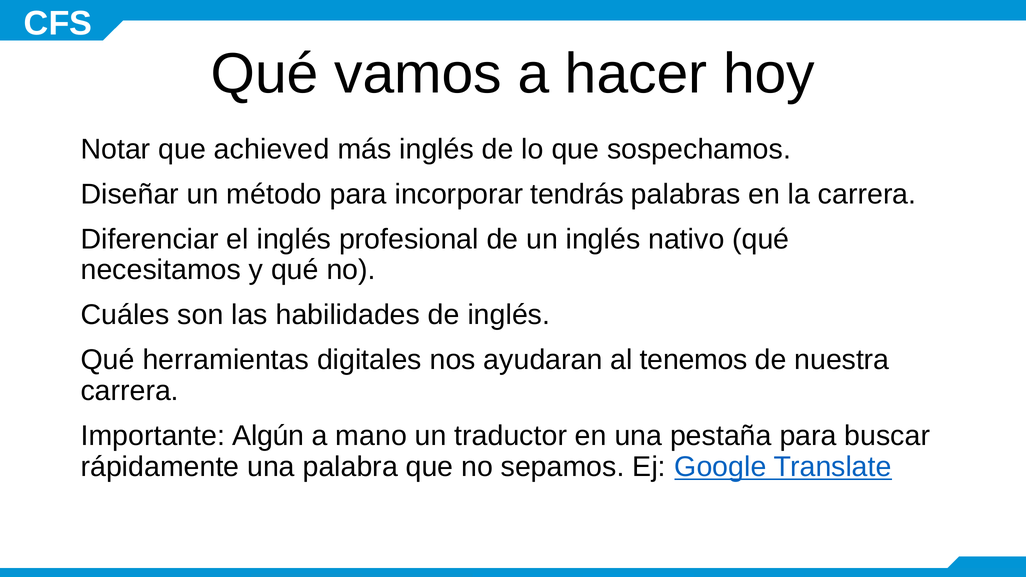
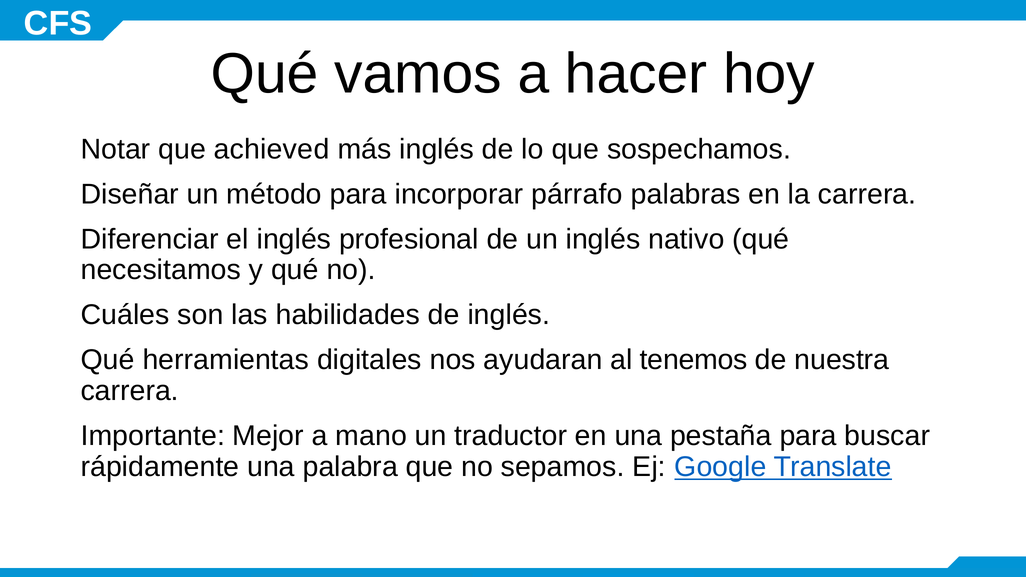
tendrás: tendrás -> párrafo
Algún: Algún -> Mejor
